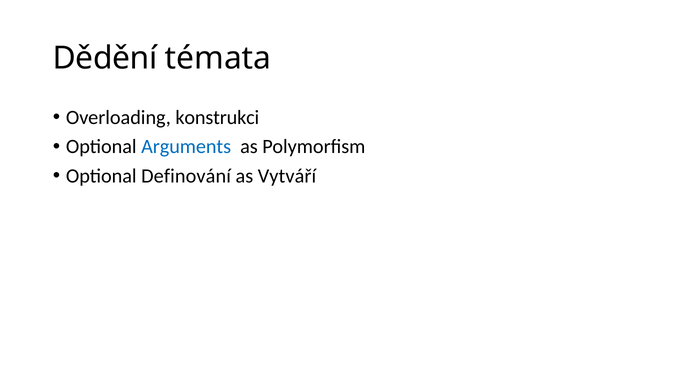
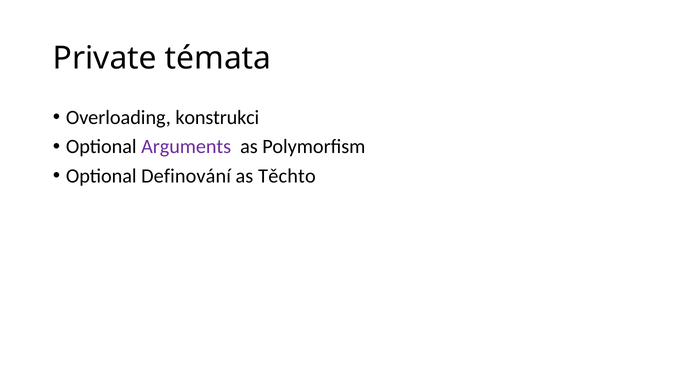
Dědění: Dědění -> Private
Arguments colour: blue -> purple
Vytváří: Vytváří -> Těchto
